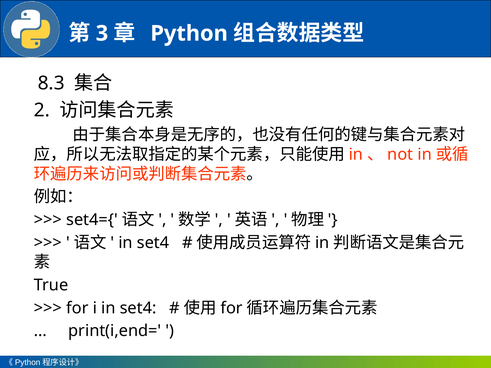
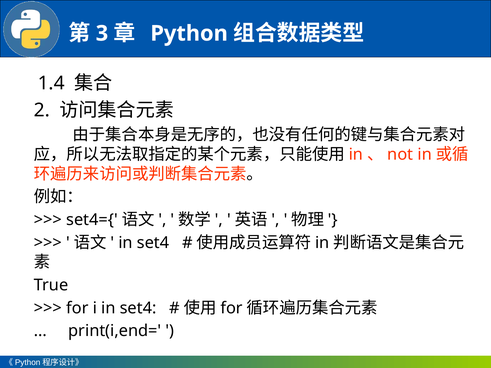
8.3: 8.3 -> 1.4
